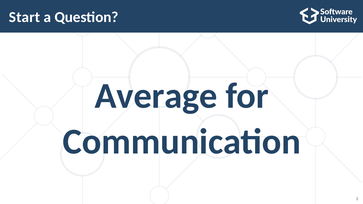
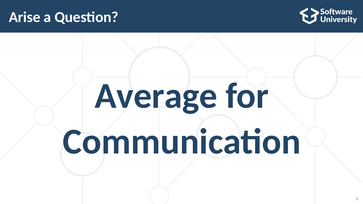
Start: Start -> Arise
